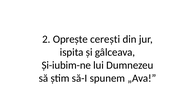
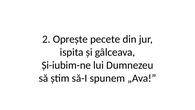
cerești: cerești -> pecete
